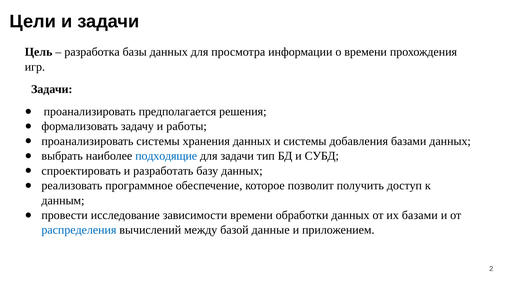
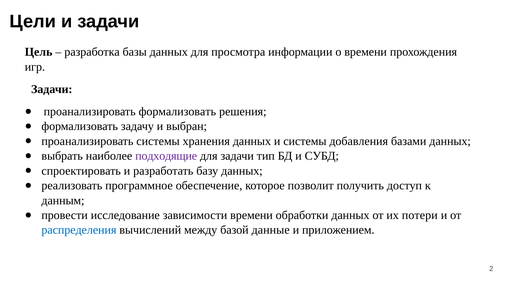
проанализировать предполагается: предполагается -> формализовать
работы: работы -> выбран
подходящие colour: blue -> purple
их базами: базами -> потери
